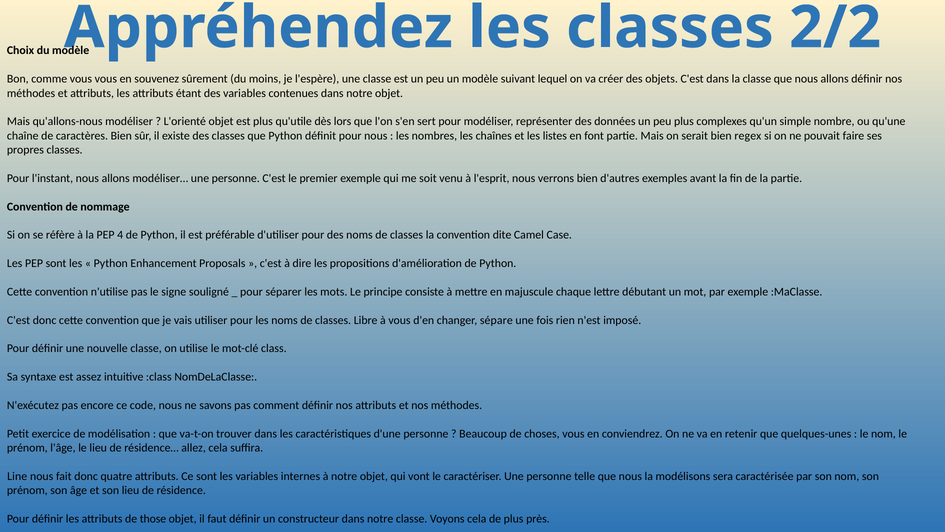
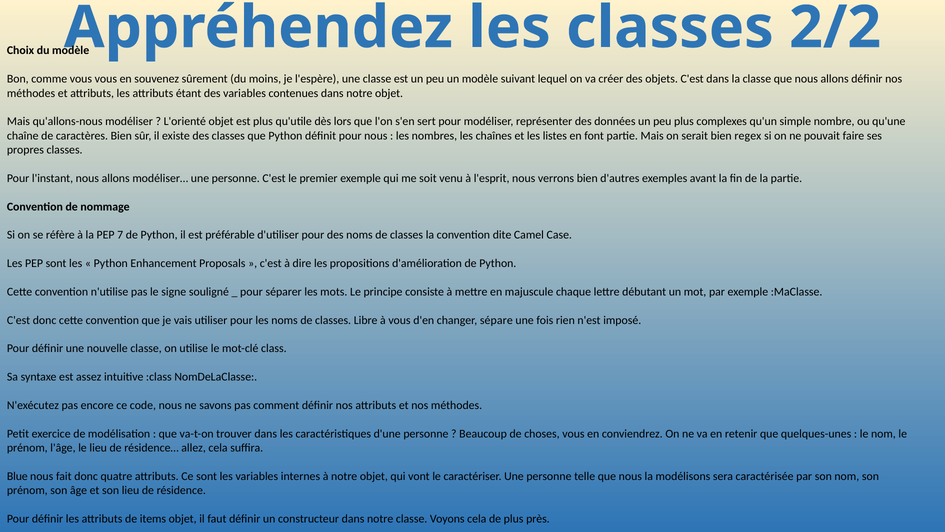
4: 4 -> 7
Line: Line -> Blue
those: those -> items
